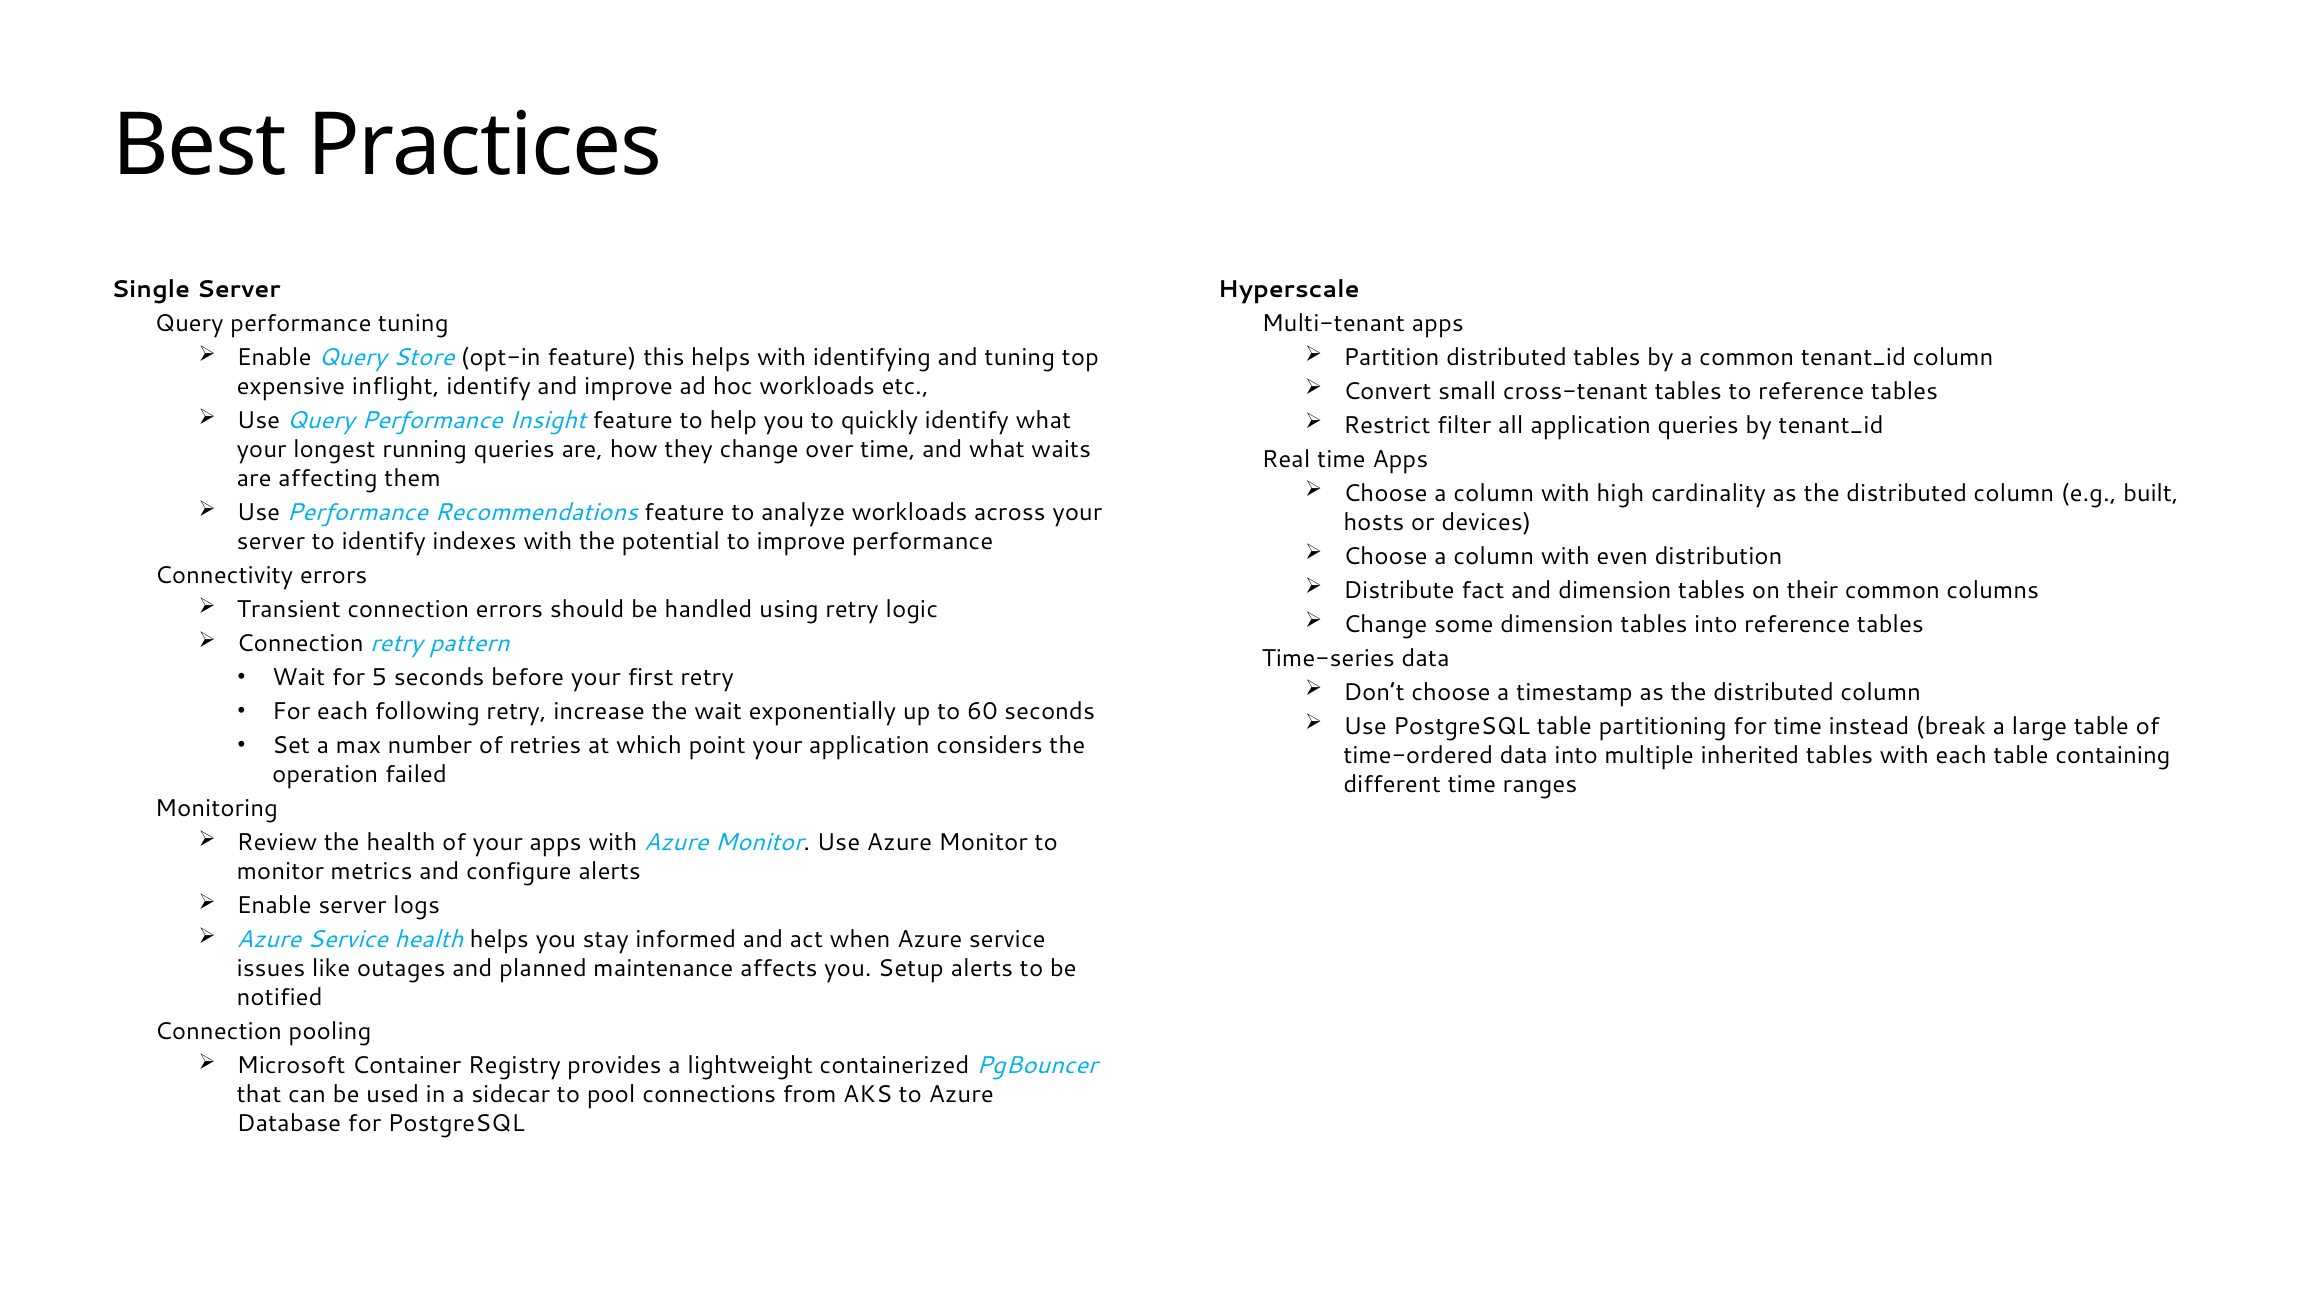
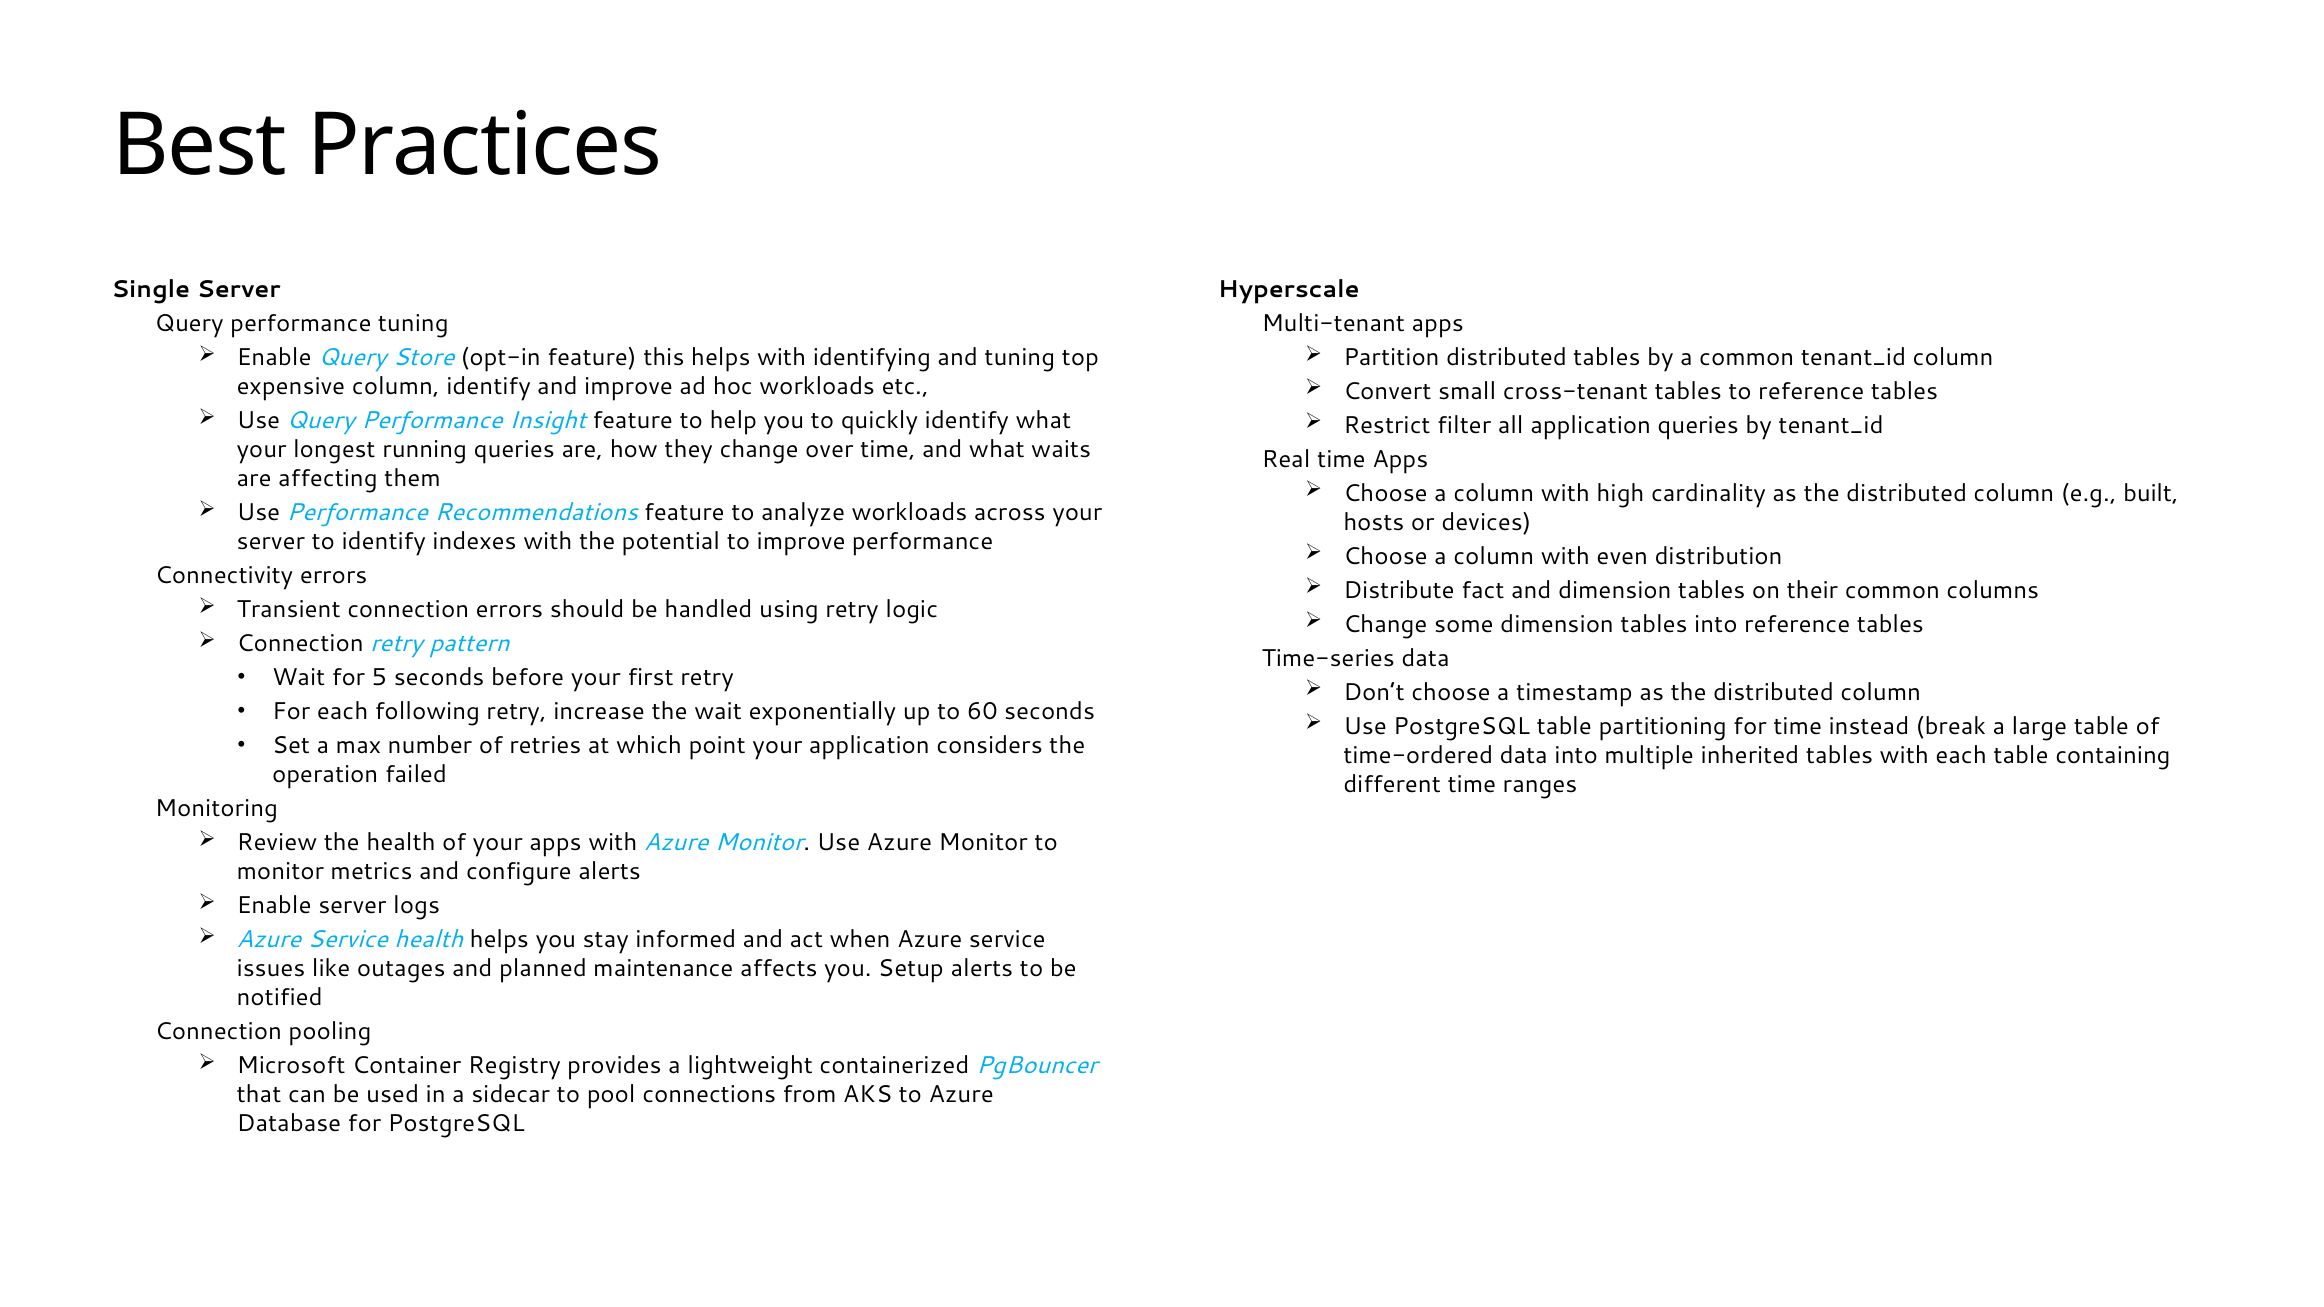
expensive inflight: inflight -> column
